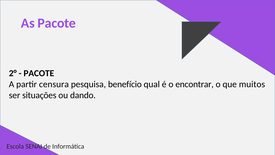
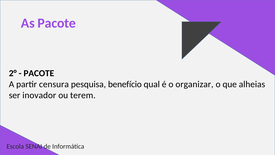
encontrar: encontrar -> organizar
muitos: muitos -> alheias
situações: situações -> inovador
dando: dando -> terem
